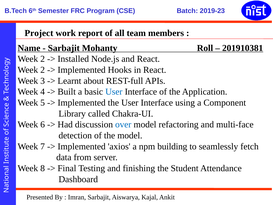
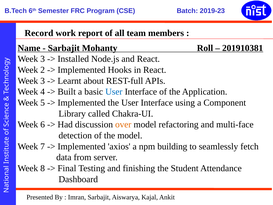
Project: Project -> Record
2 at (43, 59): 2 -> 3
over colour: blue -> orange
